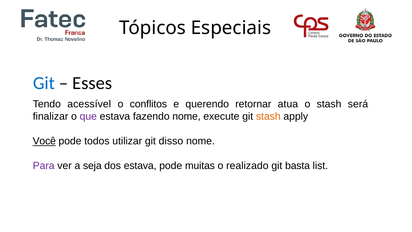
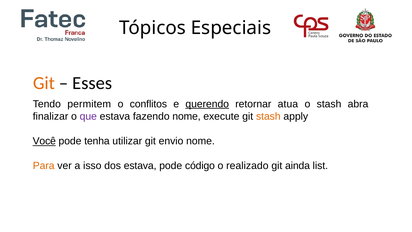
Git at (44, 83) colour: blue -> orange
acessível: acessível -> permitem
querendo underline: none -> present
será: será -> abra
todos: todos -> tenha
disso: disso -> envio
Para colour: purple -> orange
seja: seja -> isso
muitas: muitas -> código
basta: basta -> ainda
